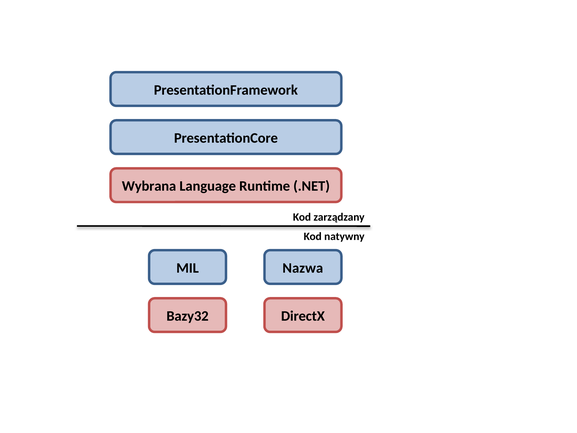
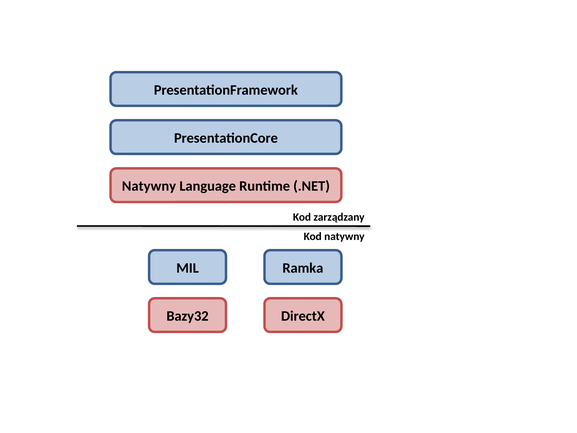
Wybrana at (149, 186): Wybrana -> Natywny
Nazwa: Nazwa -> Ramka
